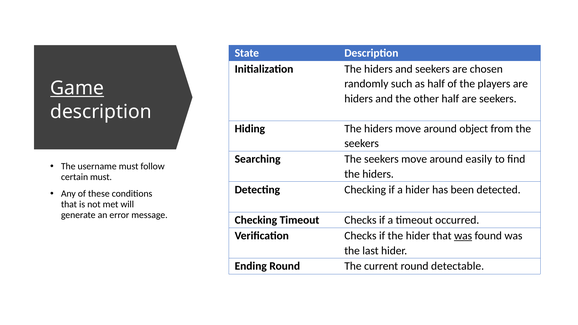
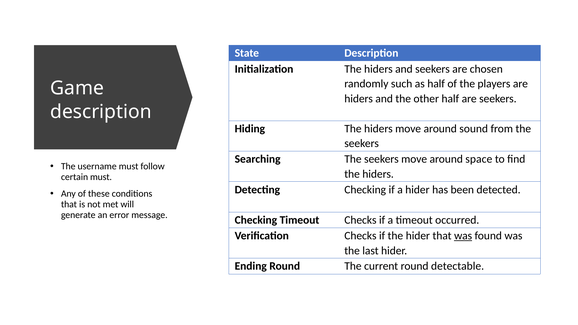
Game underline: present -> none
object: object -> sound
easily: easily -> space
